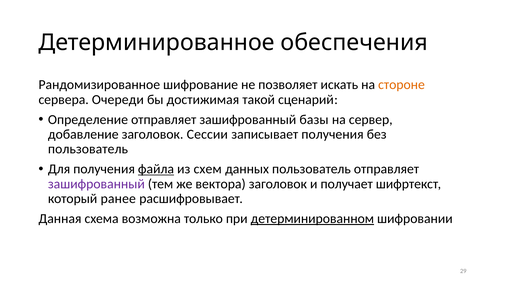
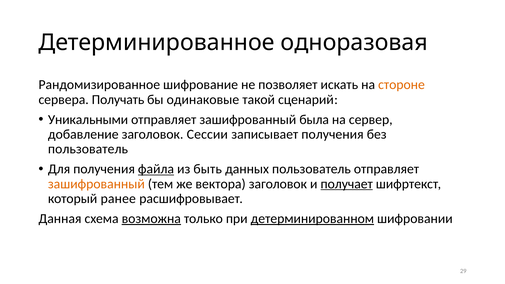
обеспечения: обеспечения -> одноразовая
Очереди: Очереди -> Получать
достижимая: достижимая -> одинаковые
Определение: Определение -> Уникальными
базы: базы -> была
схем: схем -> быть
зашифрованный at (96, 184) colour: purple -> orange
получает underline: none -> present
возможна underline: none -> present
